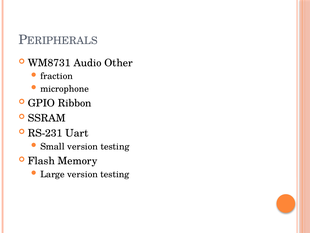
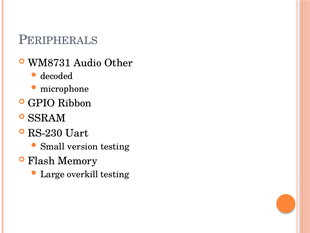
fraction: fraction -> decoded
RS-231: RS-231 -> RS-230
Large version: version -> overkill
